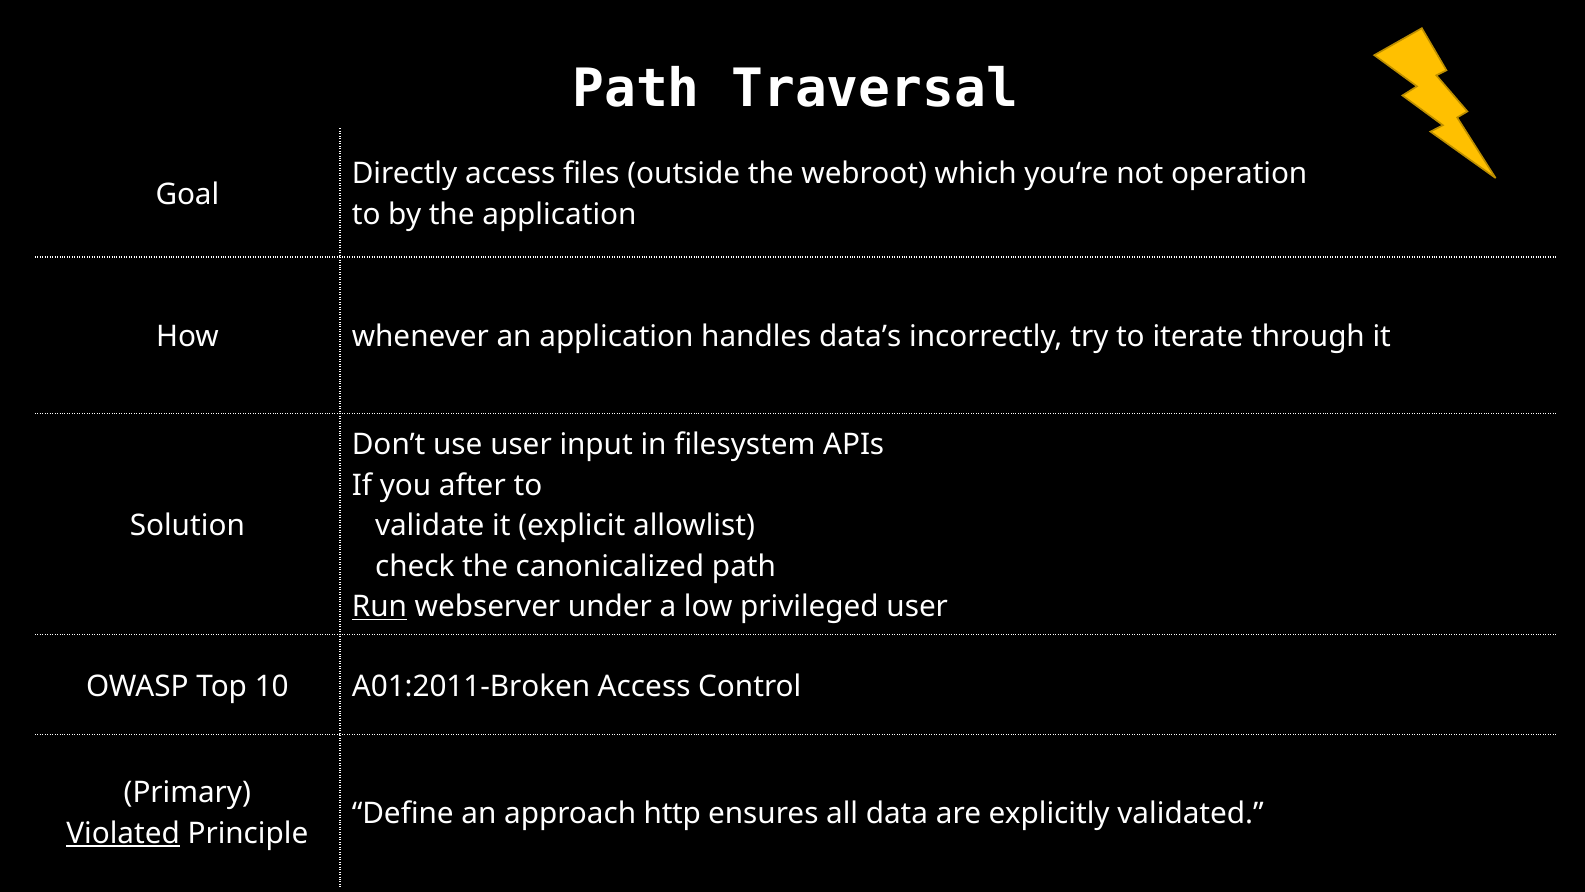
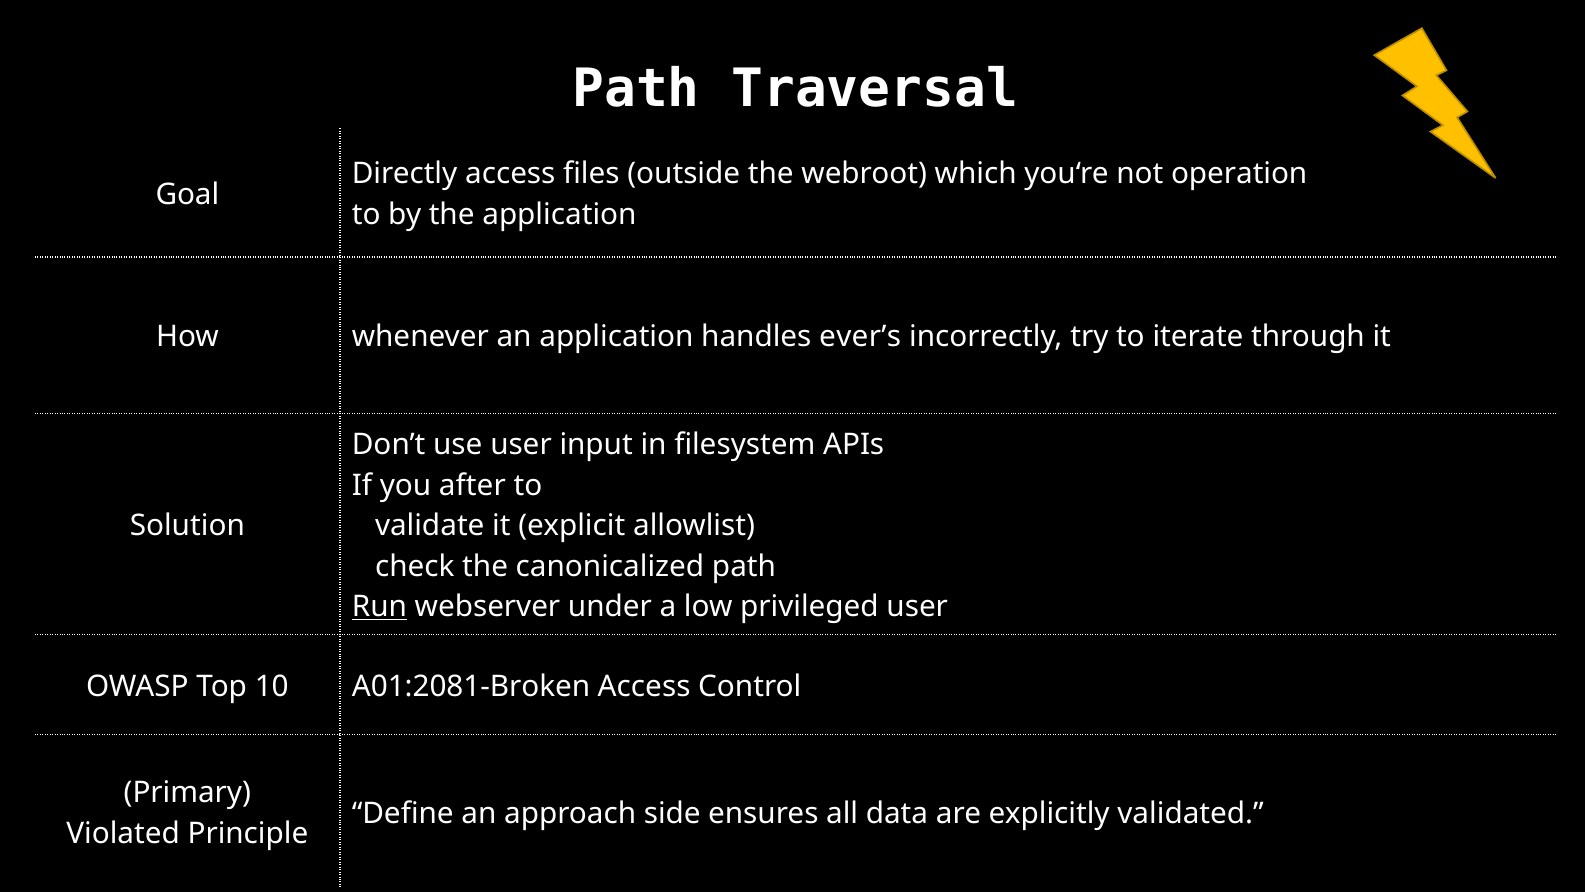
data’s: data’s -> ever’s
A01:2011-Broken: A01:2011-Broken -> A01:2081-Broken
http: http -> side
Violated underline: present -> none
